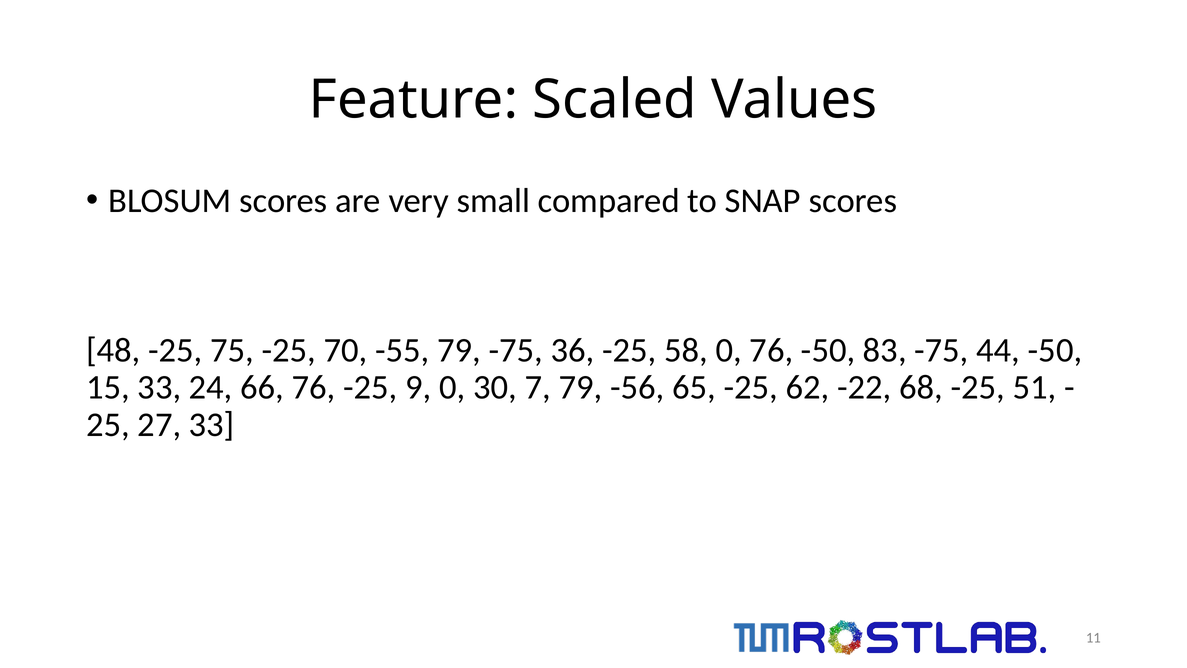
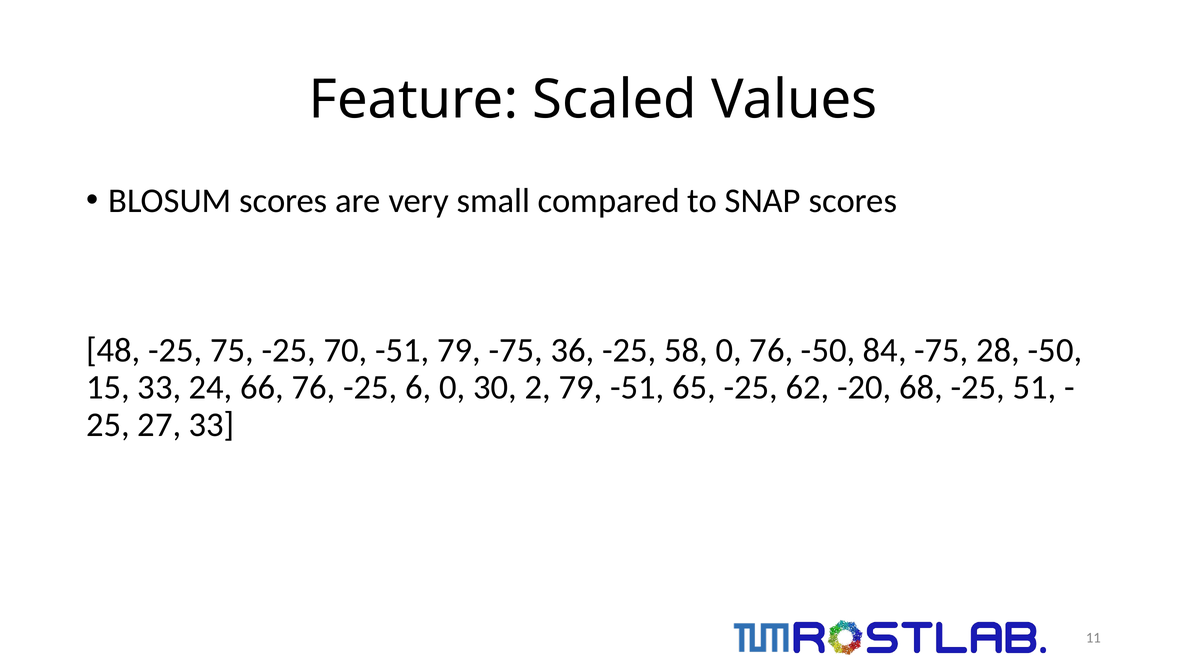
70 -55: -55 -> -51
83: 83 -> 84
44: 44 -> 28
9: 9 -> 6
7: 7 -> 2
79 -56: -56 -> -51
-22: -22 -> -20
